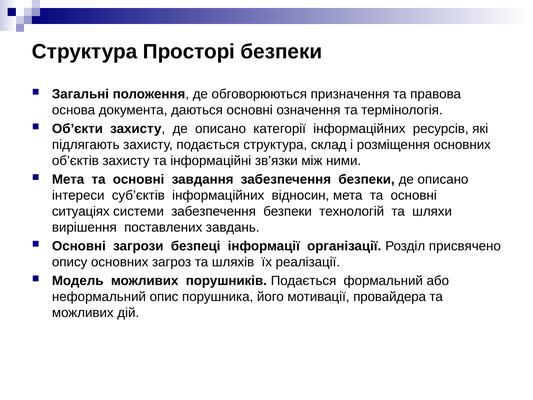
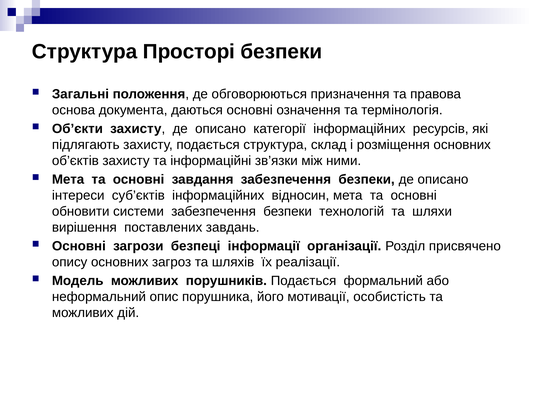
ситуаціях: ситуаціях -> обновити
провайдера: провайдера -> особистість
